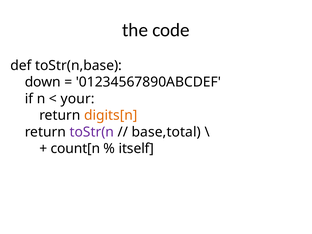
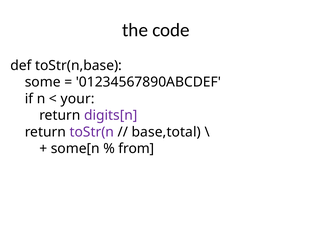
down: down -> some
digits[n colour: orange -> purple
count[n: count[n -> some[n
itself: itself -> from
